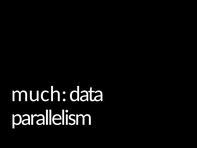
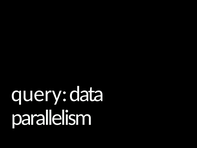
much: much -> query
